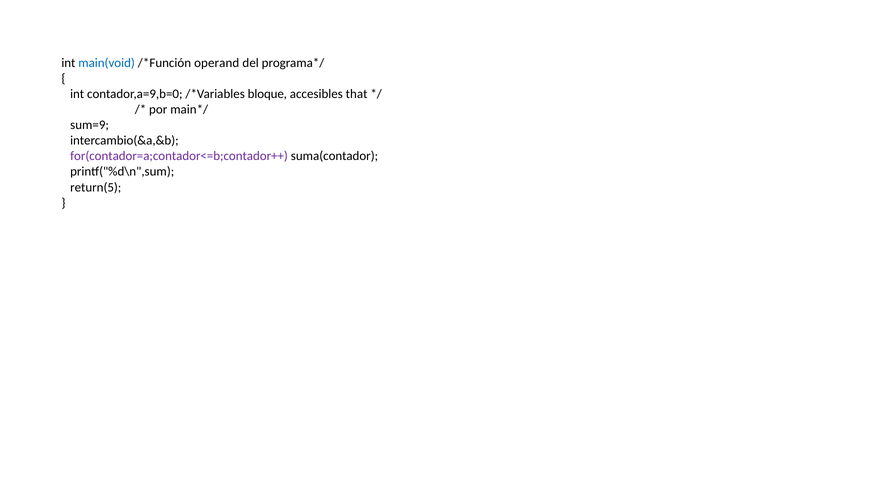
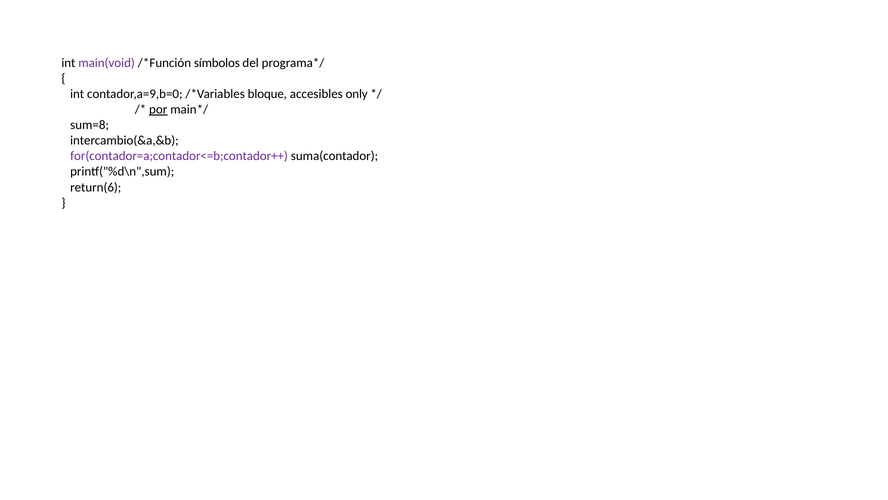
main(void colour: blue -> purple
operand: operand -> símbolos
that: that -> only
por underline: none -> present
sum=9: sum=9 -> sum=8
return(5: return(5 -> return(6
